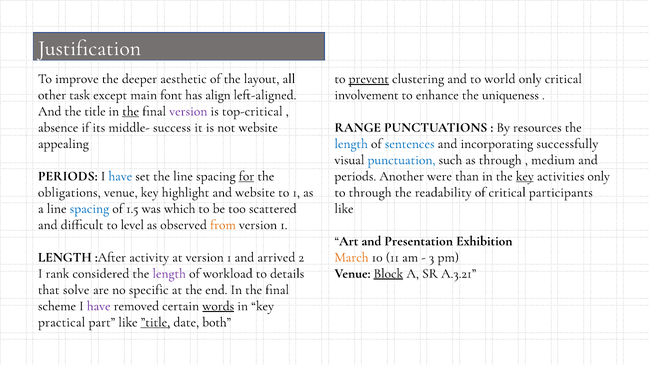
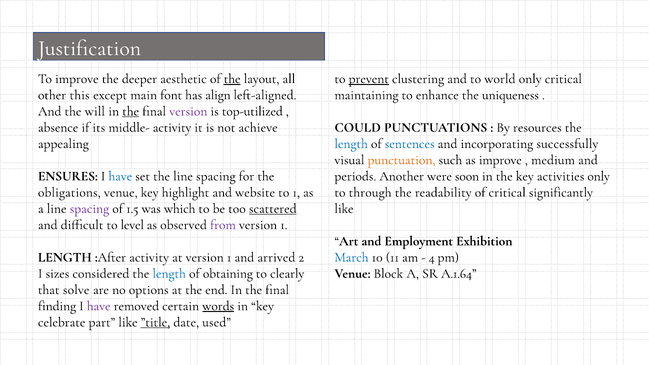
the at (232, 79) underline: none -> present
task: task -> this
involvement: involvement -> maintaining
title: title -> will
top-critical: top-critical -> top-utilized
middle- success: success -> activity
not website: website -> achieve
RANGE: RANGE -> COULD
punctuation colour: blue -> orange
as through: through -> improve
PERIODS at (68, 176): PERIODS -> ENSURES
for underline: present -> none
than: than -> soon
key at (525, 176) underline: present -> none
participants: participants -> significantly
spacing at (89, 208) colour: blue -> purple
scattered underline: none -> present
from colour: orange -> purple
Presentation: Presentation -> Employment
March colour: orange -> blue
3: 3 -> 4
rank: rank -> sizes
length at (169, 273) colour: purple -> blue
workload: workload -> obtaining
details: details -> clearly
Block underline: present -> none
A.3.21: A.3.21 -> A.1.64
specific: specific -> options
scheme: scheme -> finding
practical: practical -> celebrate
both: both -> used
